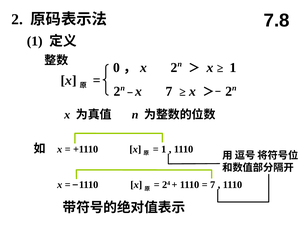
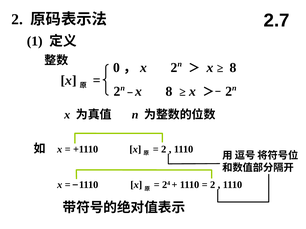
7.8: 7.8 -> 2.7
1 at (233, 68): 1 -> 8
x 7: 7 -> 8
1 at (164, 150): 1 -> 2
7 at (213, 185): 7 -> 2
